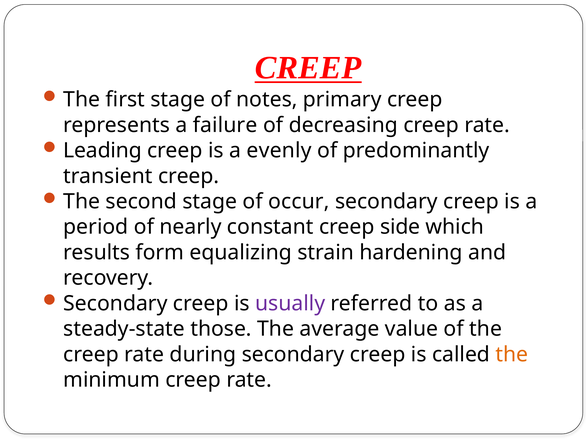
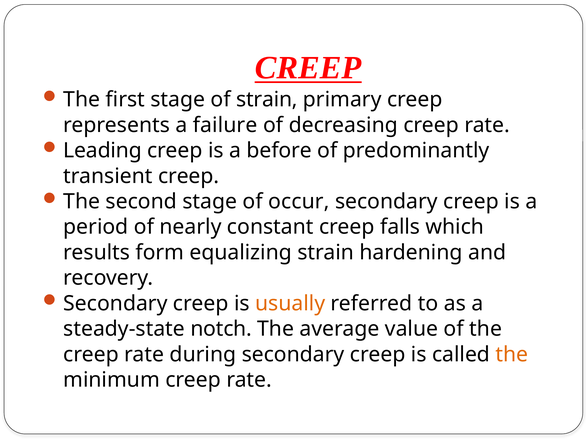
of notes: notes -> strain
evenly: evenly -> before
side: side -> falls
usually colour: purple -> orange
those: those -> notch
